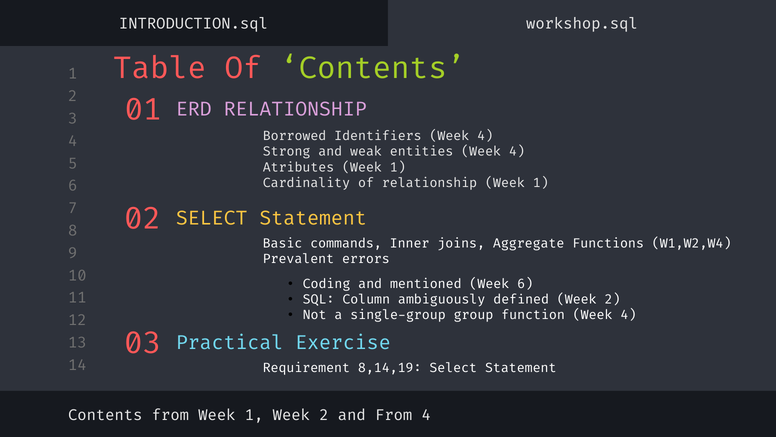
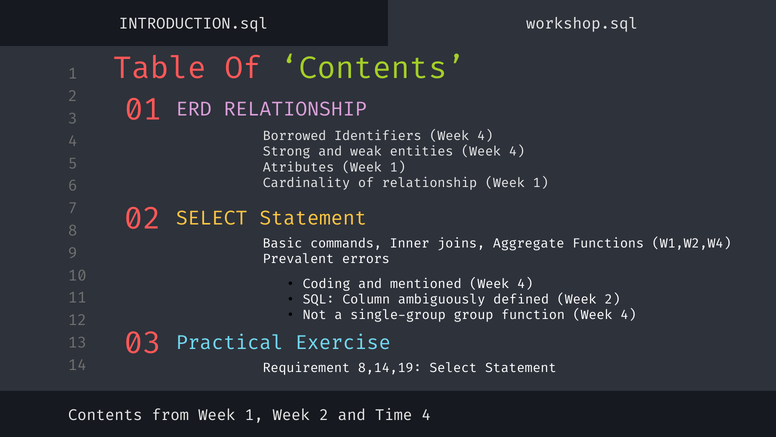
6 at (525, 284): 6 -> 4
and From: From -> Time
